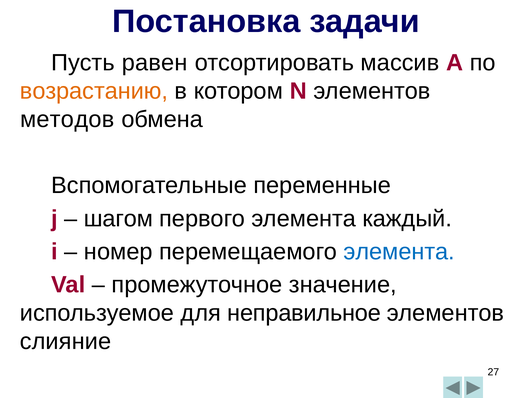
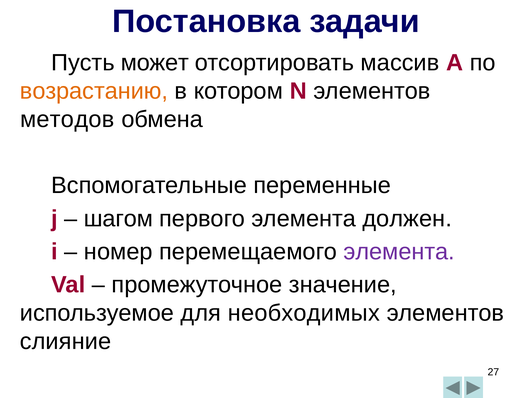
равен: равен -> может
каждый: каждый -> должен
элемента at (399, 252) colour: blue -> purple
неправильное: неправильное -> необходимых
